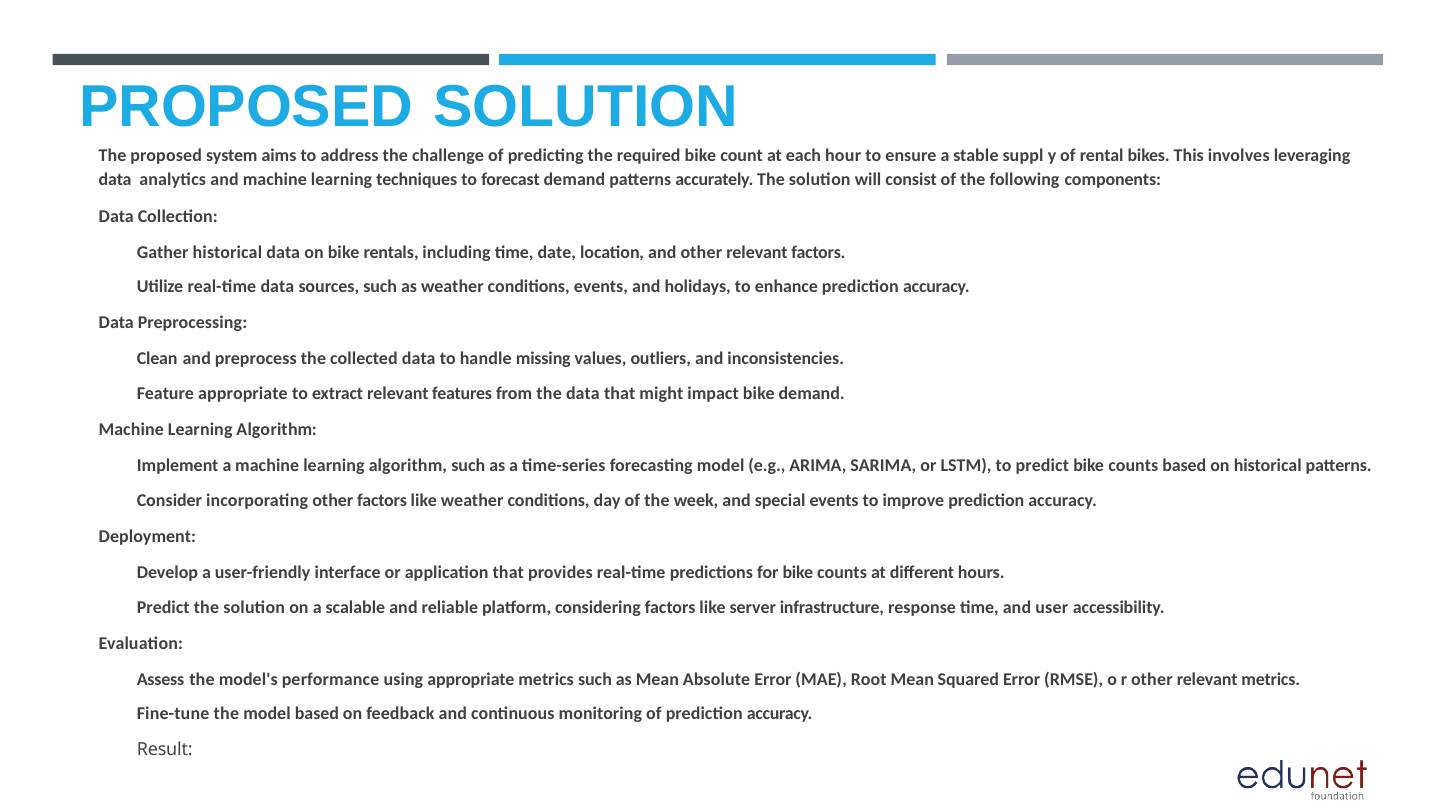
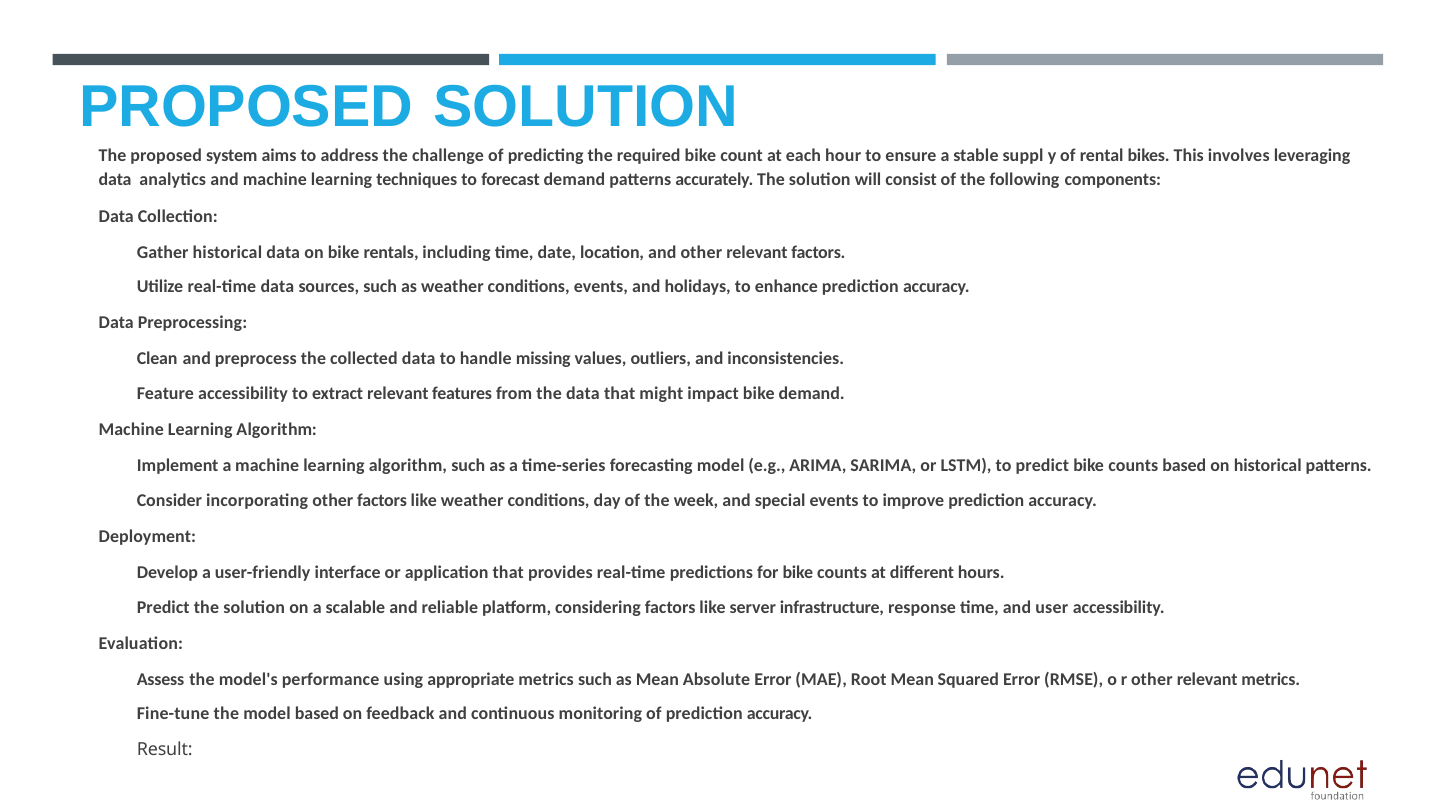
Feature appropriate: appropriate -> accessibility
